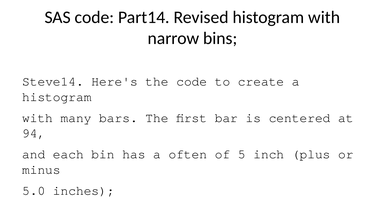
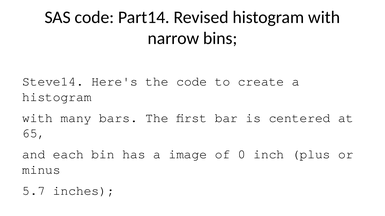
94: 94 -> 65
often: often -> image
5: 5 -> 0
5.0: 5.0 -> 5.7
